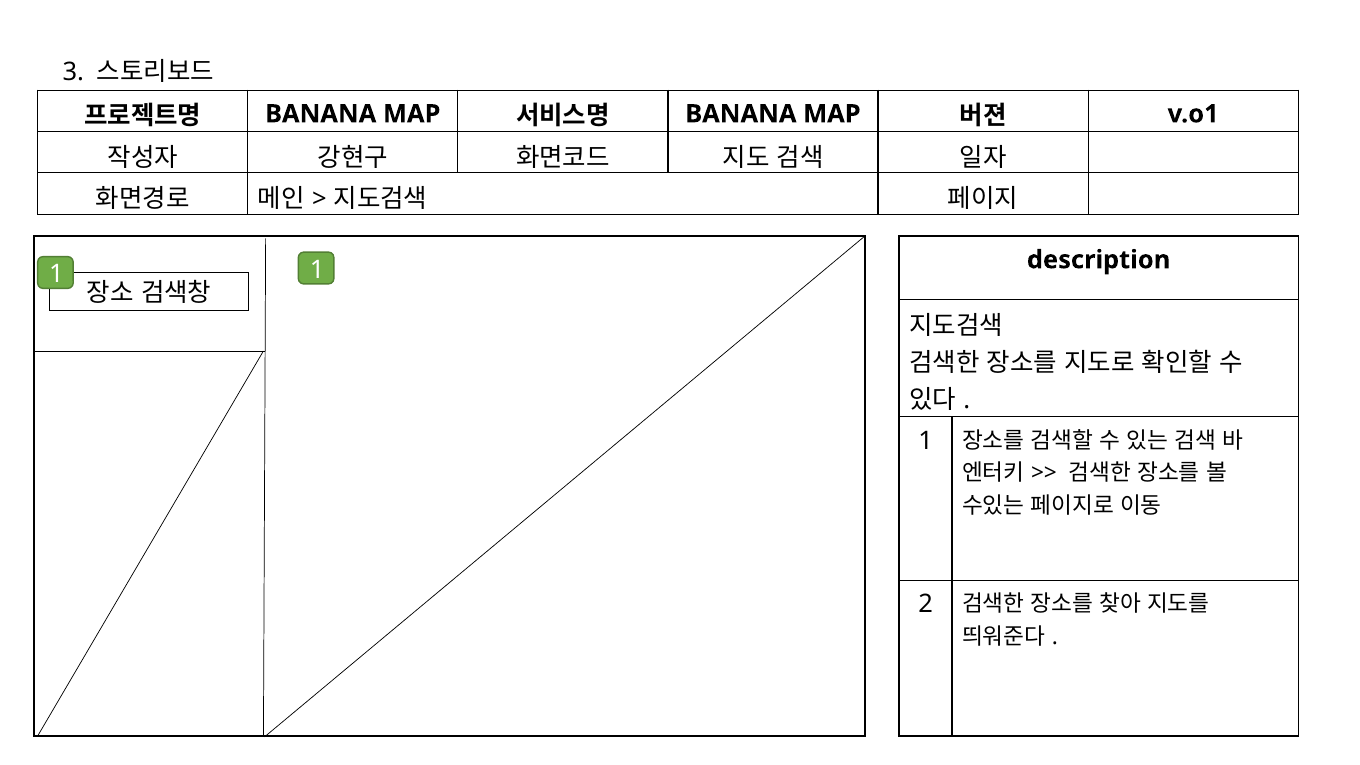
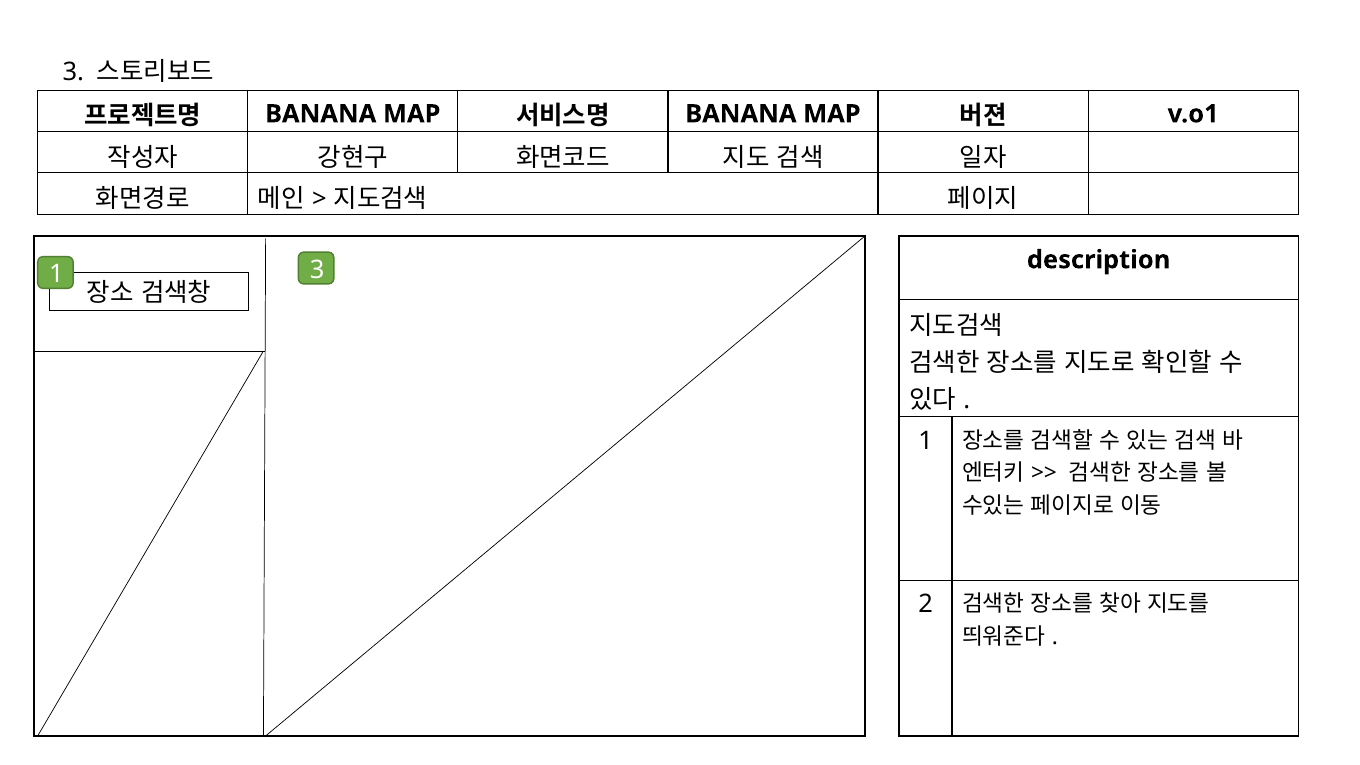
1 1: 1 -> 3
